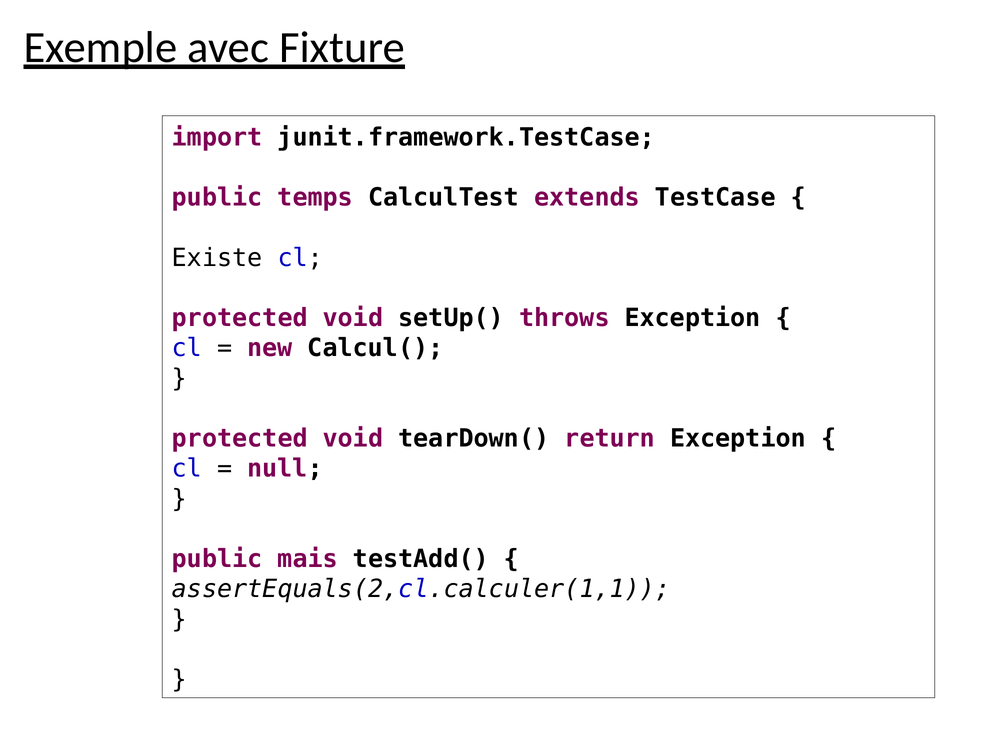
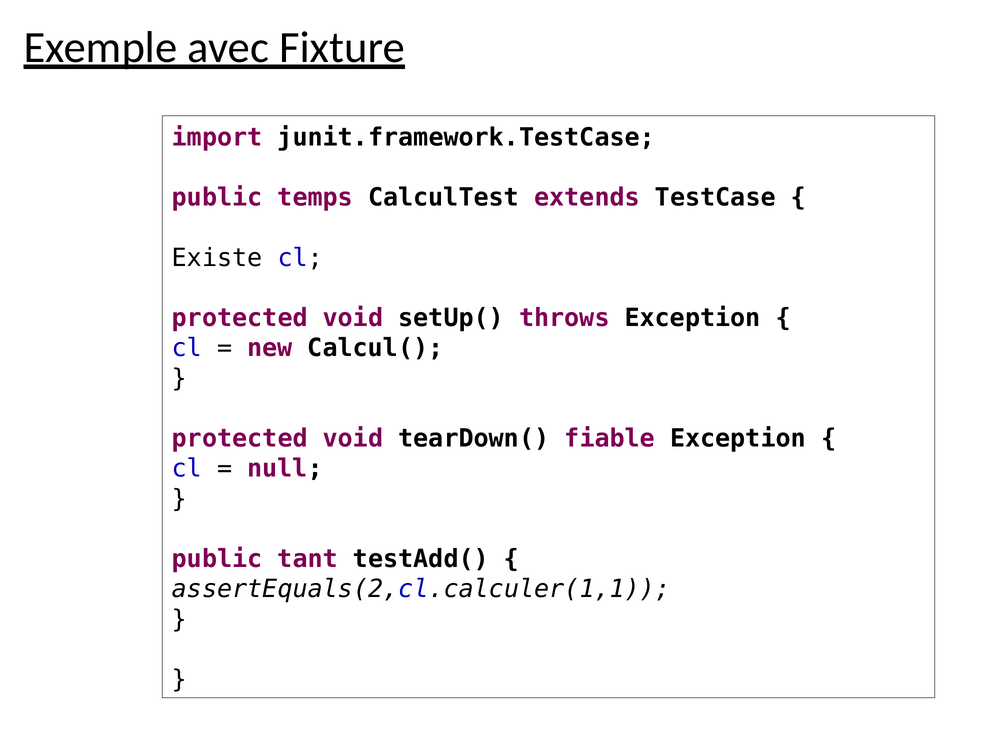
return: return -> fiable
mais: mais -> tant
